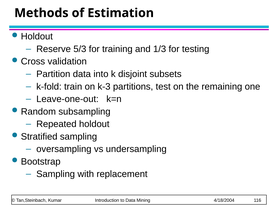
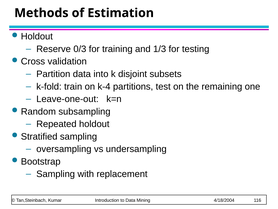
5/3: 5/3 -> 0/3
k-3: k-3 -> k-4
